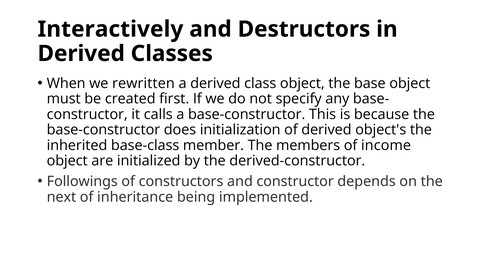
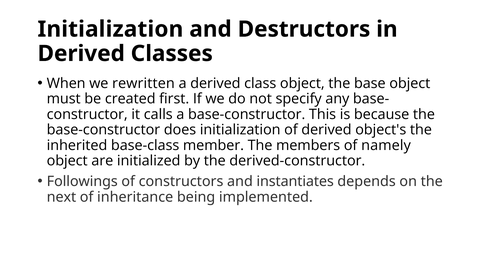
Interactively at (110, 29): Interactively -> Initialization
income: income -> namely
and constructor: constructor -> instantiates
